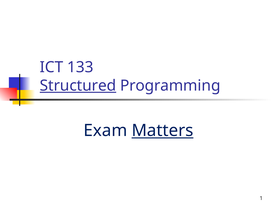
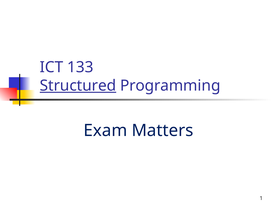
Matters underline: present -> none
